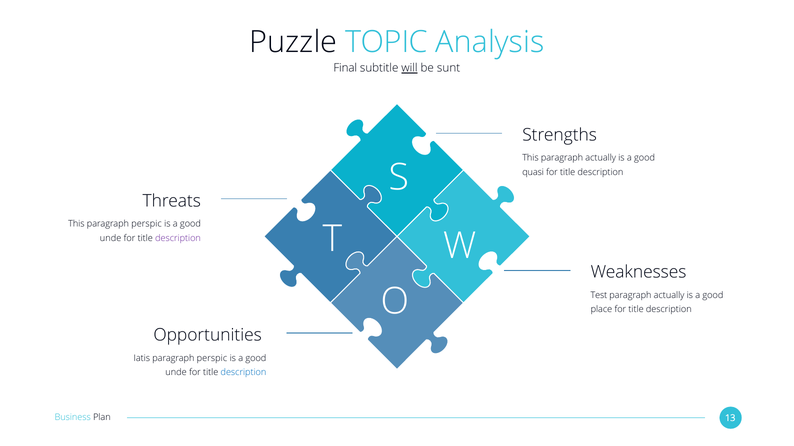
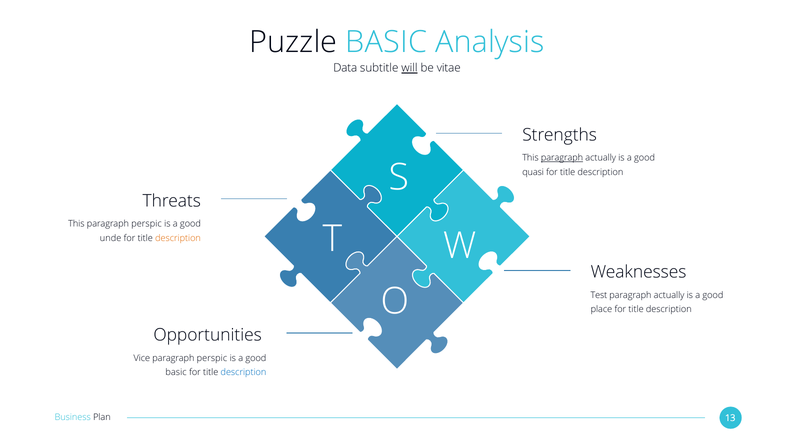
Puzzle TOPIC: TOPIC -> BASIC
Final: Final -> Data
sunt: sunt -> vitae
paragraph at (562, 158) underline: none -> present
description at (178, 238) colour: purple -> orange
Iatis: Iatis -> Vice
unde at (176, 373): unde -> basic
